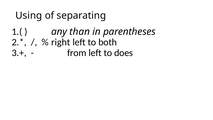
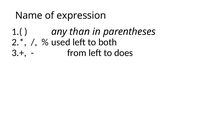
Using: Using -> Name
separating: separating -> expression
right: right -> used
